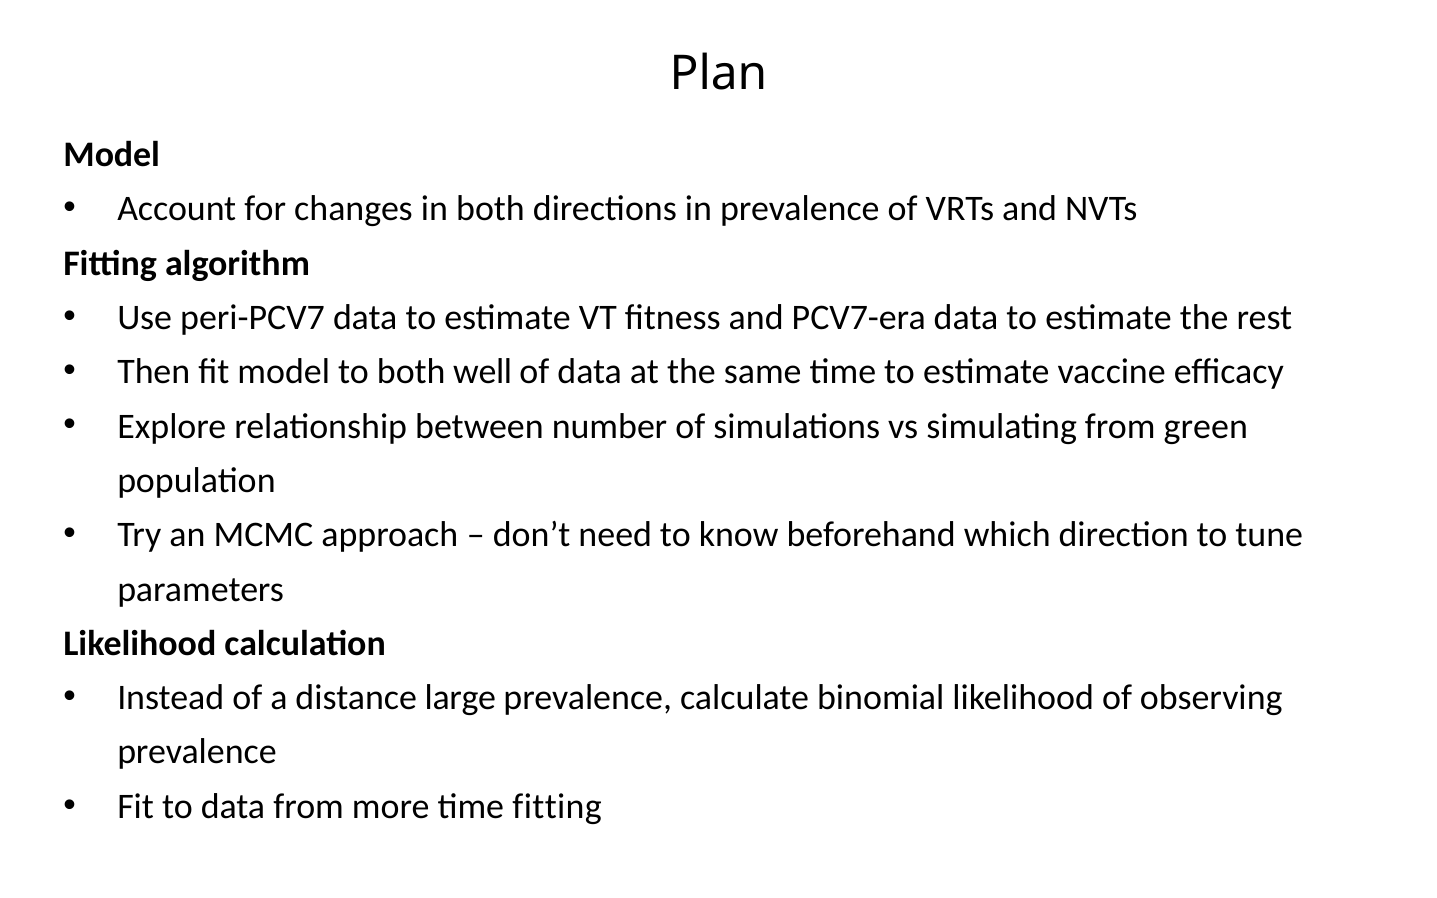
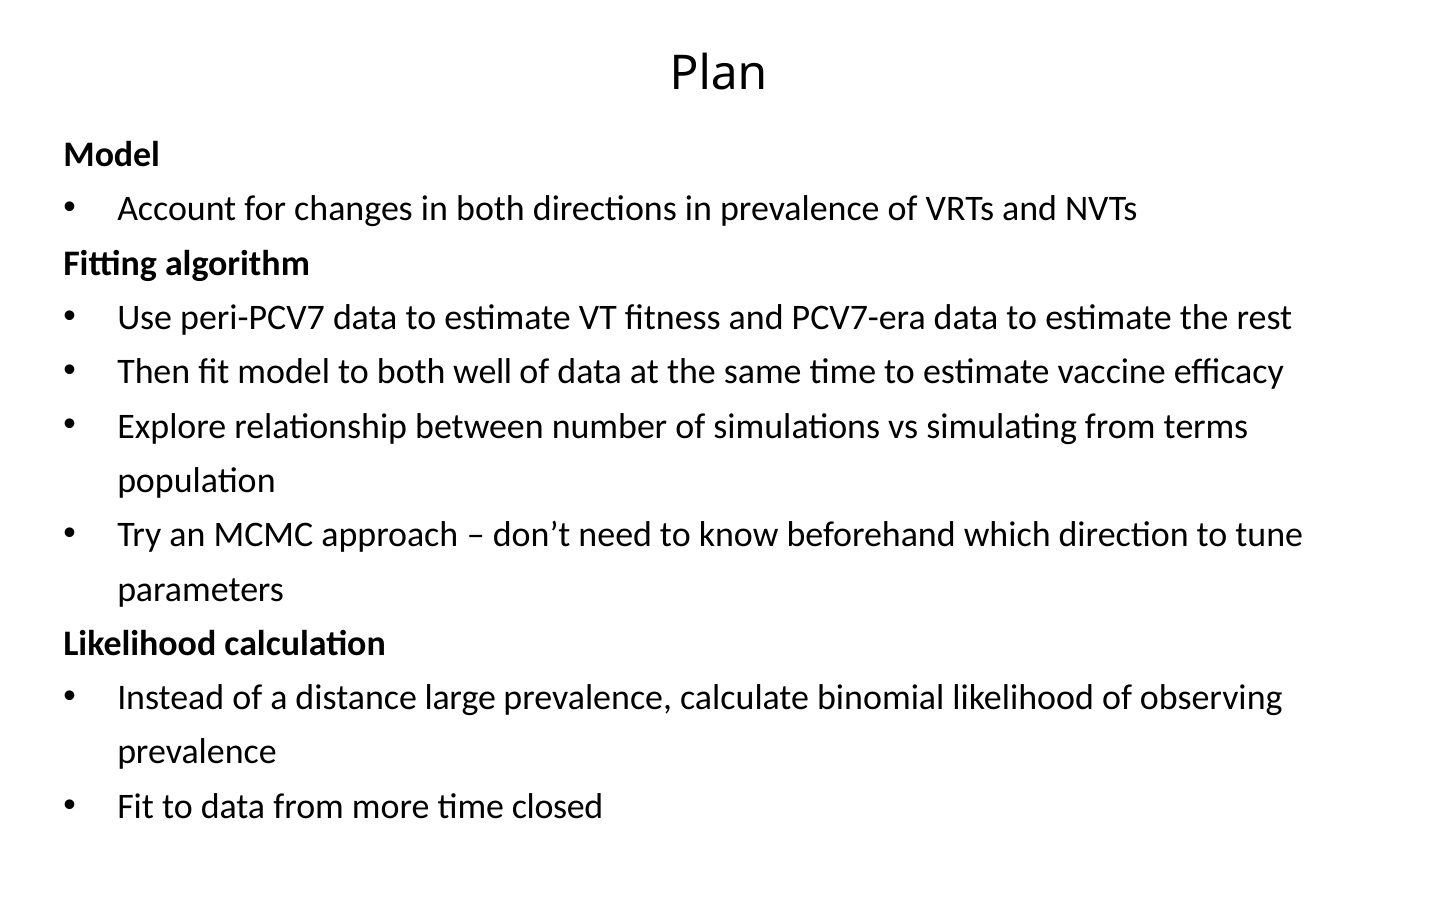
green: green -> terms
time fitting: fitting -> closed
